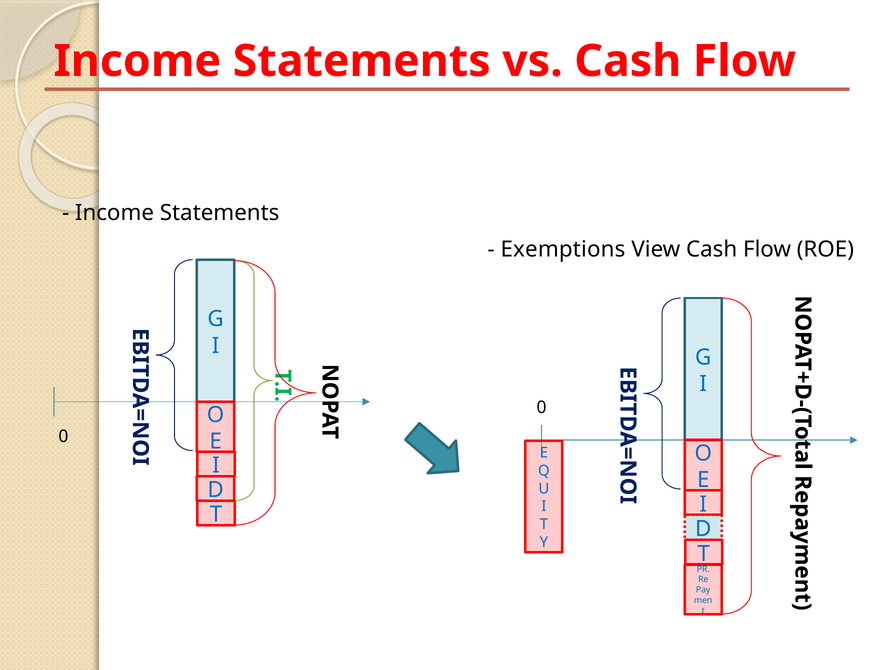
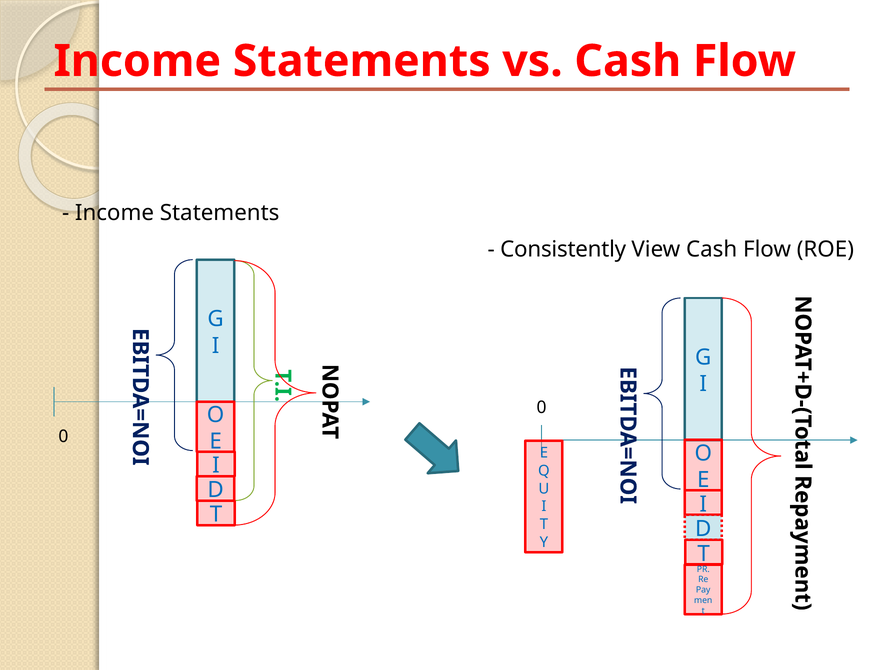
Exemptions: Exemptions -> Consistently
